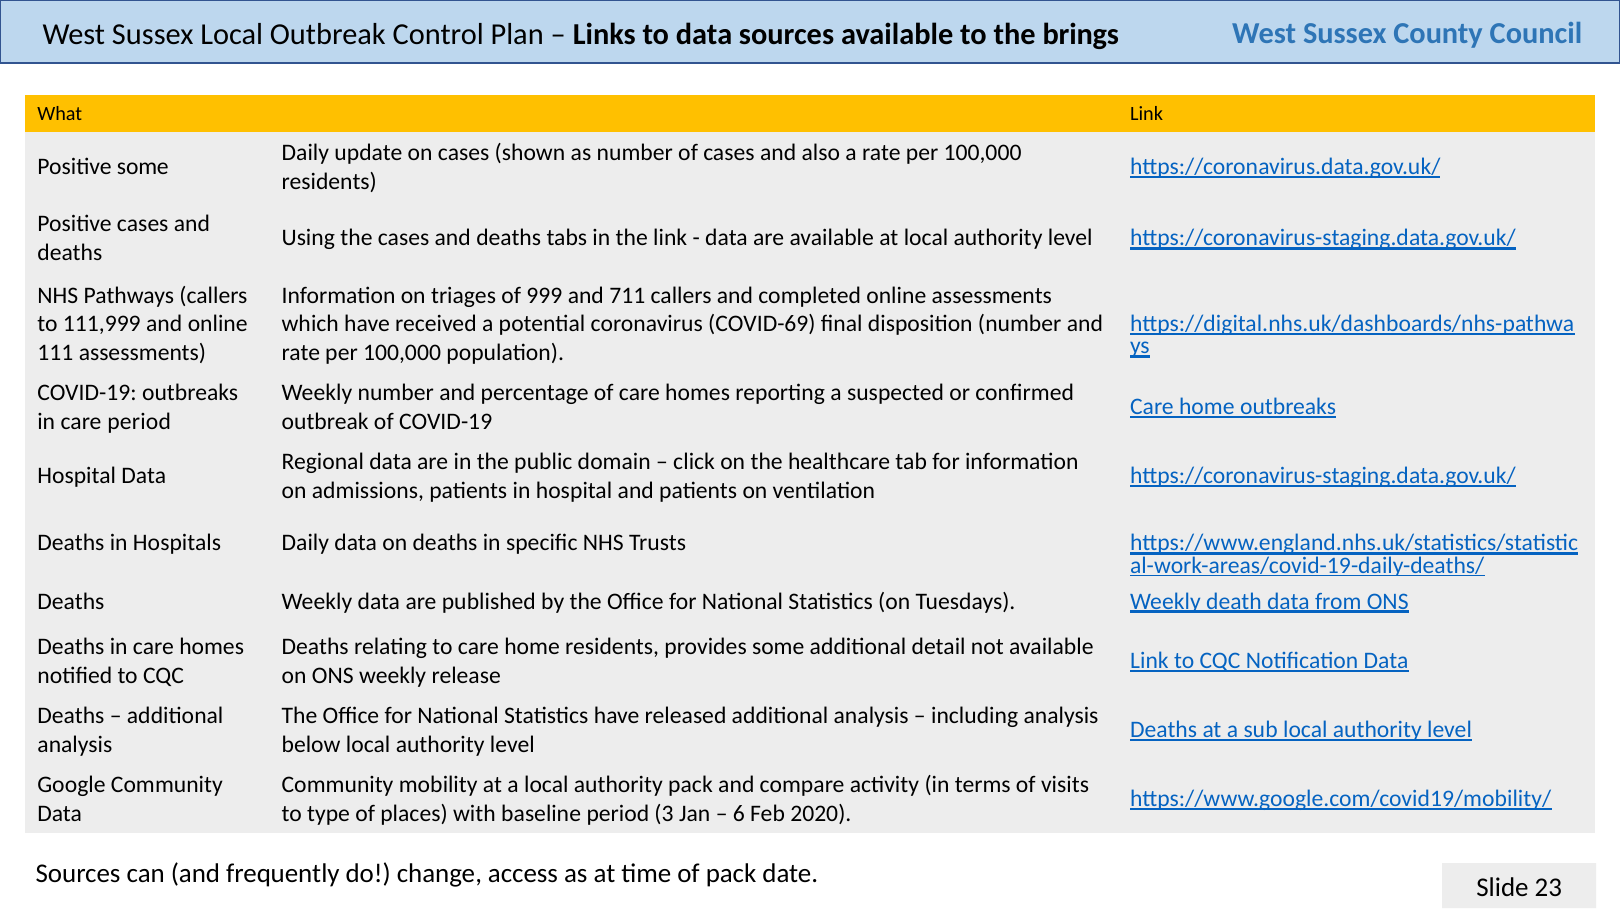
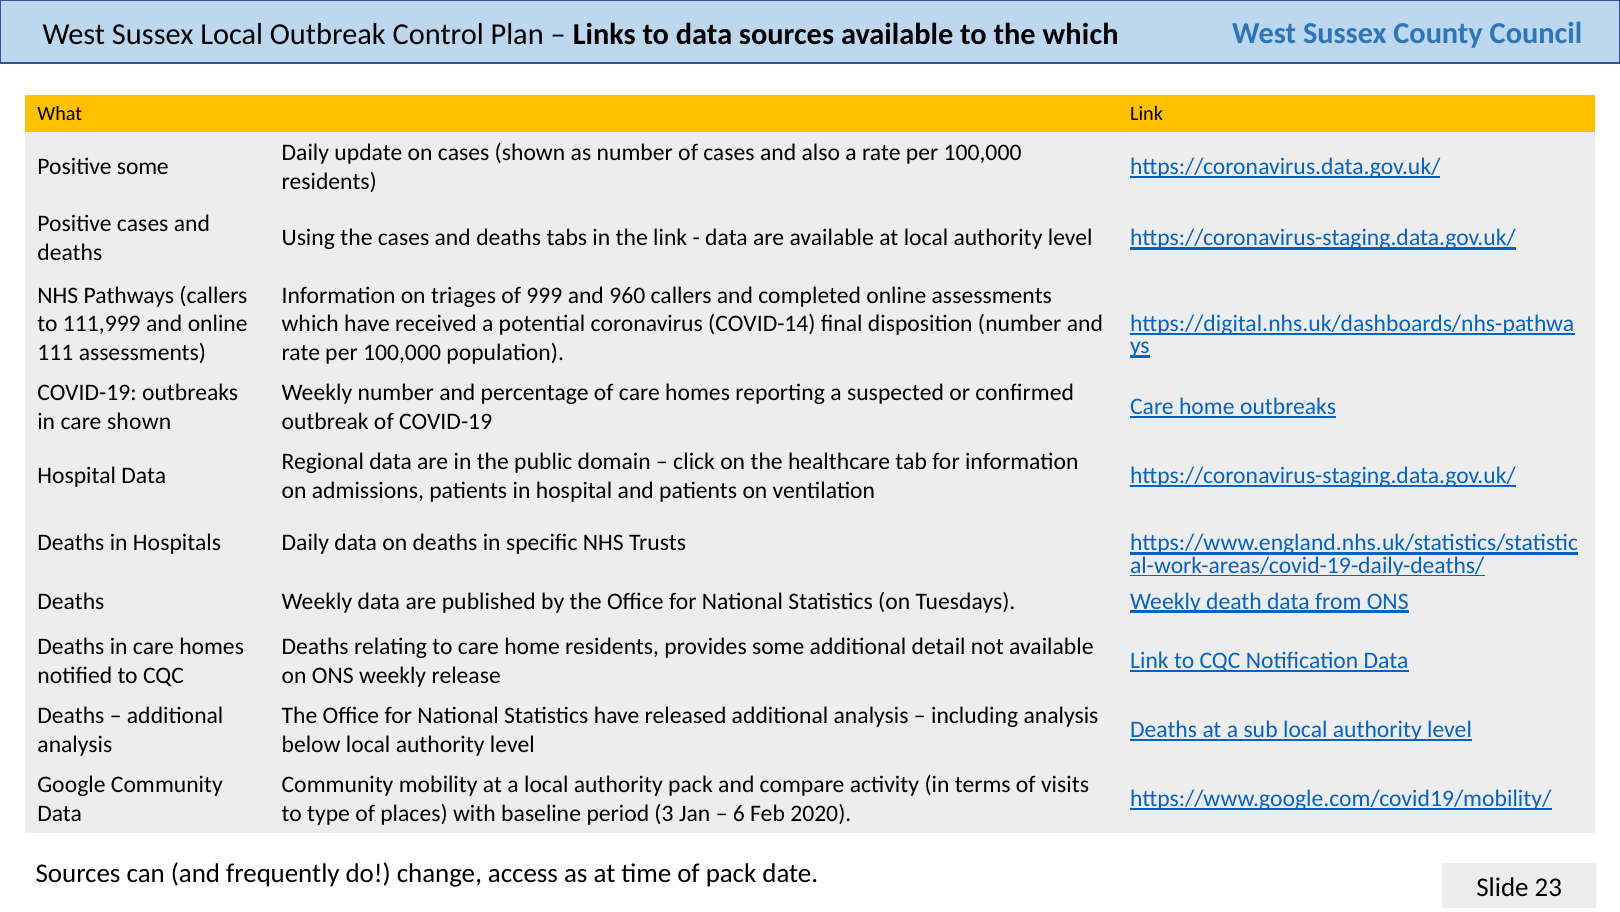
the brings: brings -> which
711: 711 -> 960
COVID-69: COVID-69 -> COVID-14
care period: period -> shown
